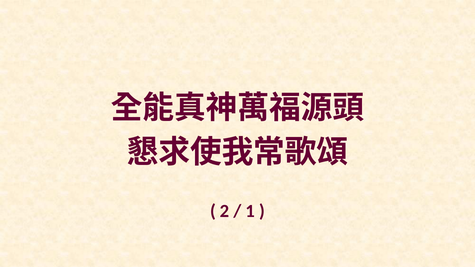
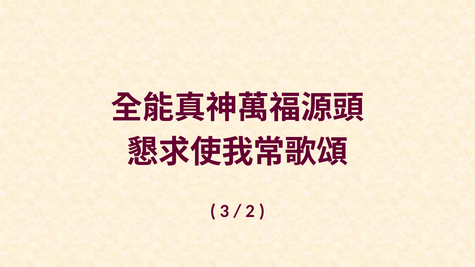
2: 2 -> 3
1: 1 -> 2
